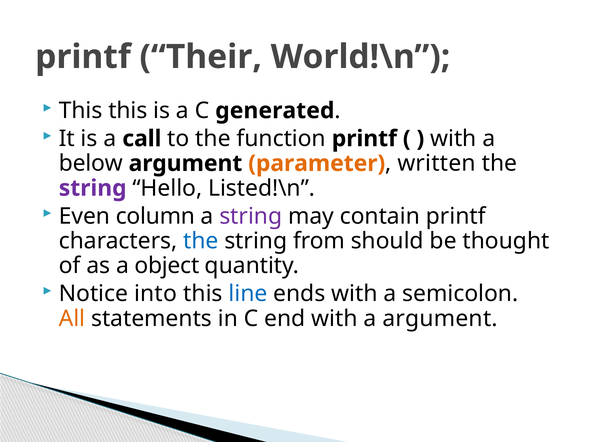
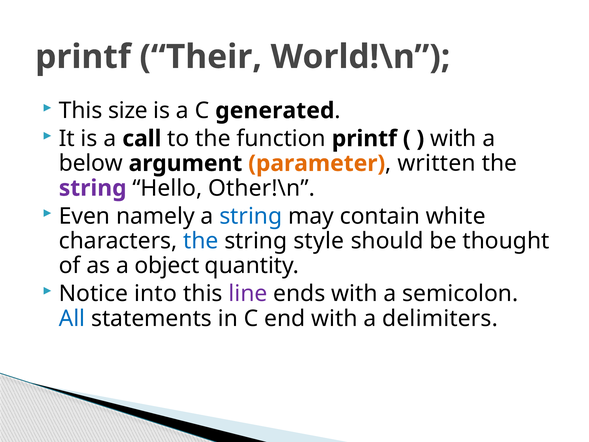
This this: this -> size
Listed!\n: Listed!\n -> Other!\n
column: column -> namely
string at (251, 216) colour: purple -> blue
contain printf: printf -> white
from: from -> style
line colour: blue -> purple
All colour: orange -> blue
a argument: argument -> delimiters
